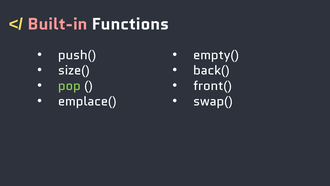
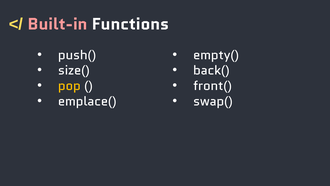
pop colour: light green -> yellow
